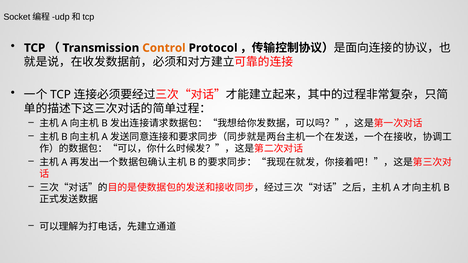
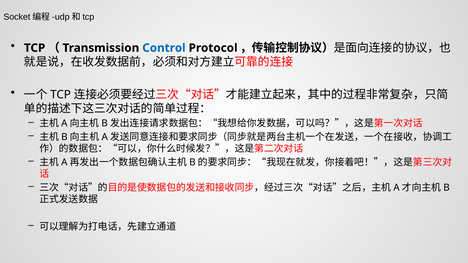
Control colour: orange -> blue
